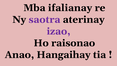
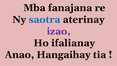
ifalianay: ifalianay -> fanajana
saotra colour: purple -> blue
raisonao: raisonao -> ifalianay
